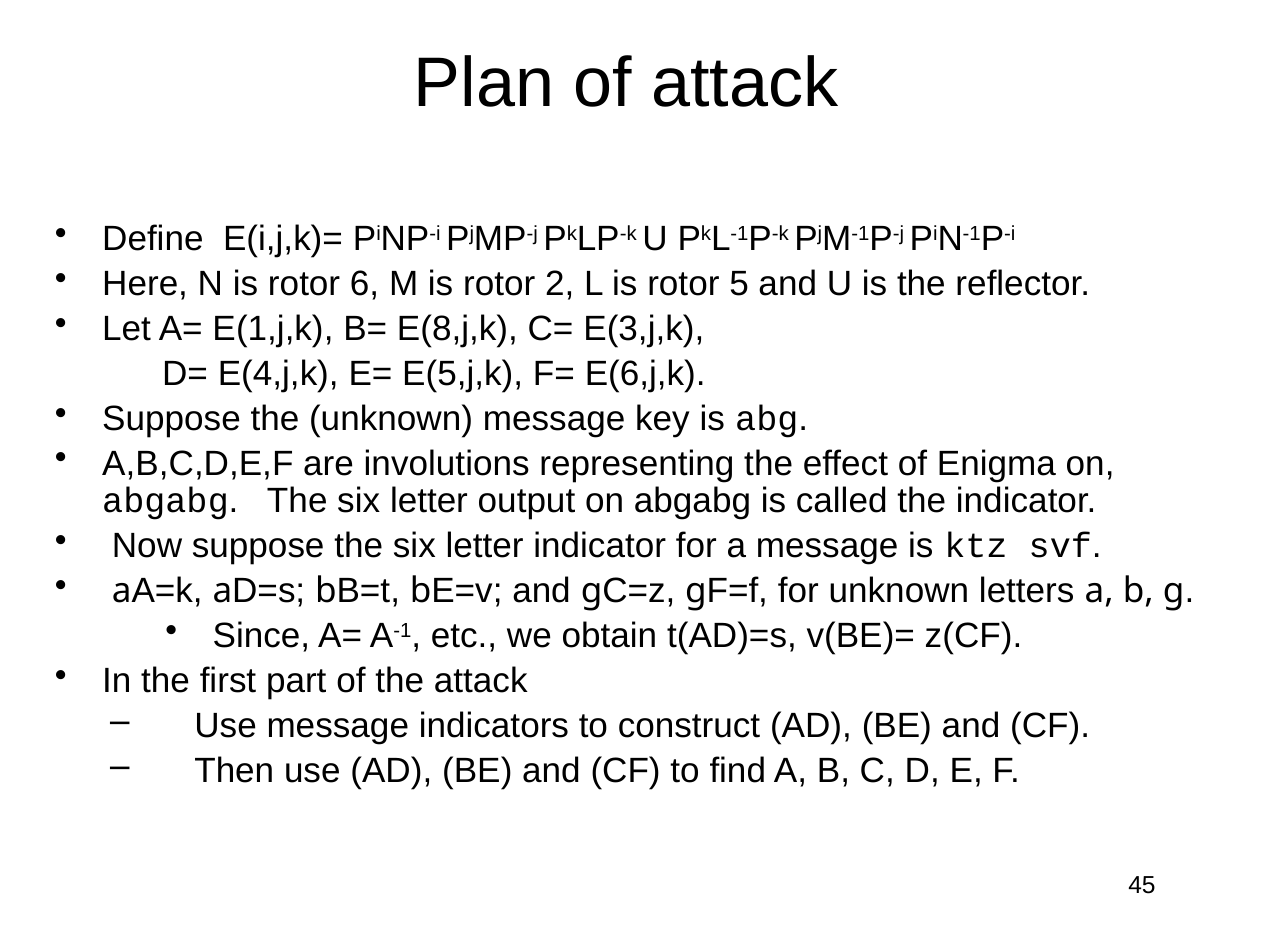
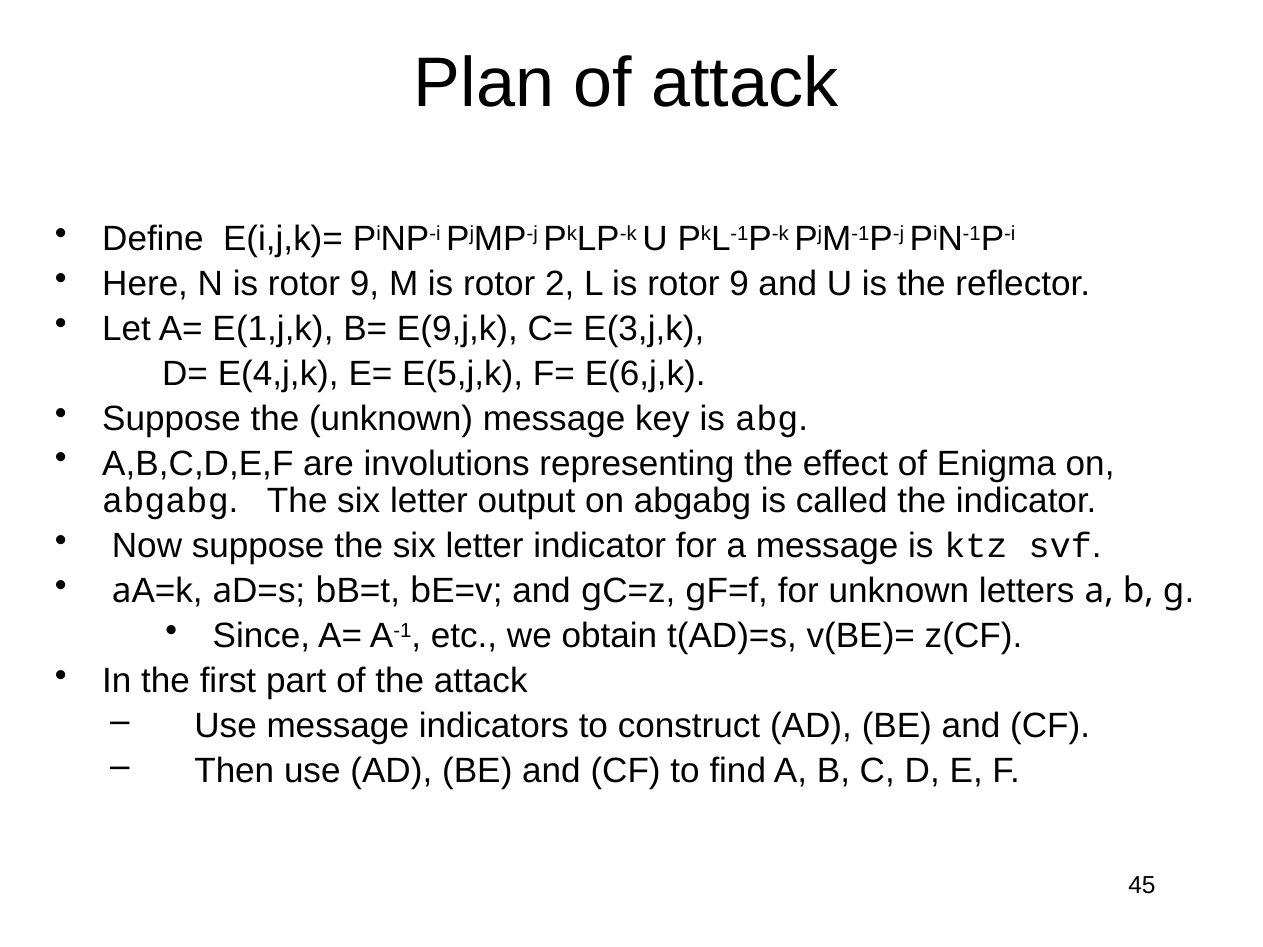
N is rotor 6: 6 -> 9
L is rotor 5: 5 -> 9
E(8,j,k: E(8,j,k -> E(9,j,k
